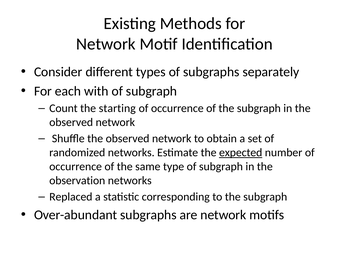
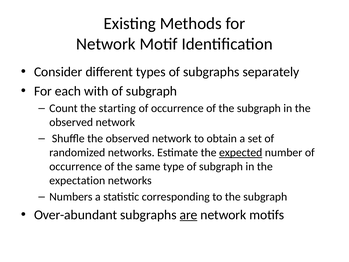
observation: observation -> expectation
Replaced: Replaced -> Numbers
are underline: none -> present
